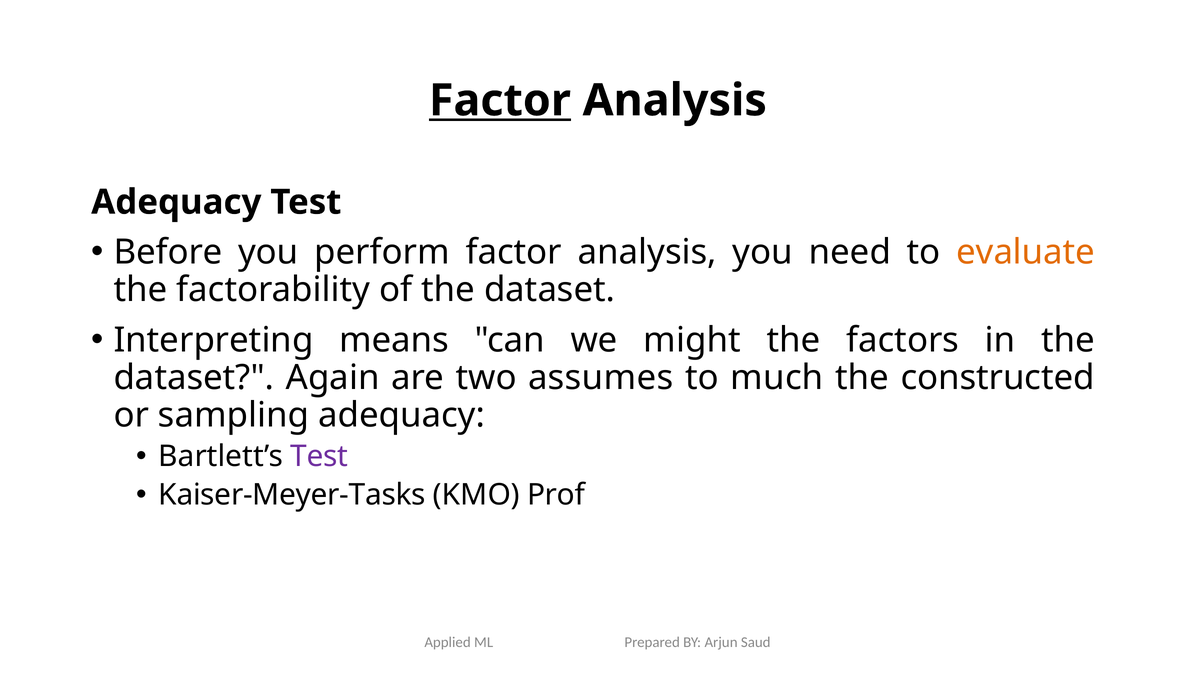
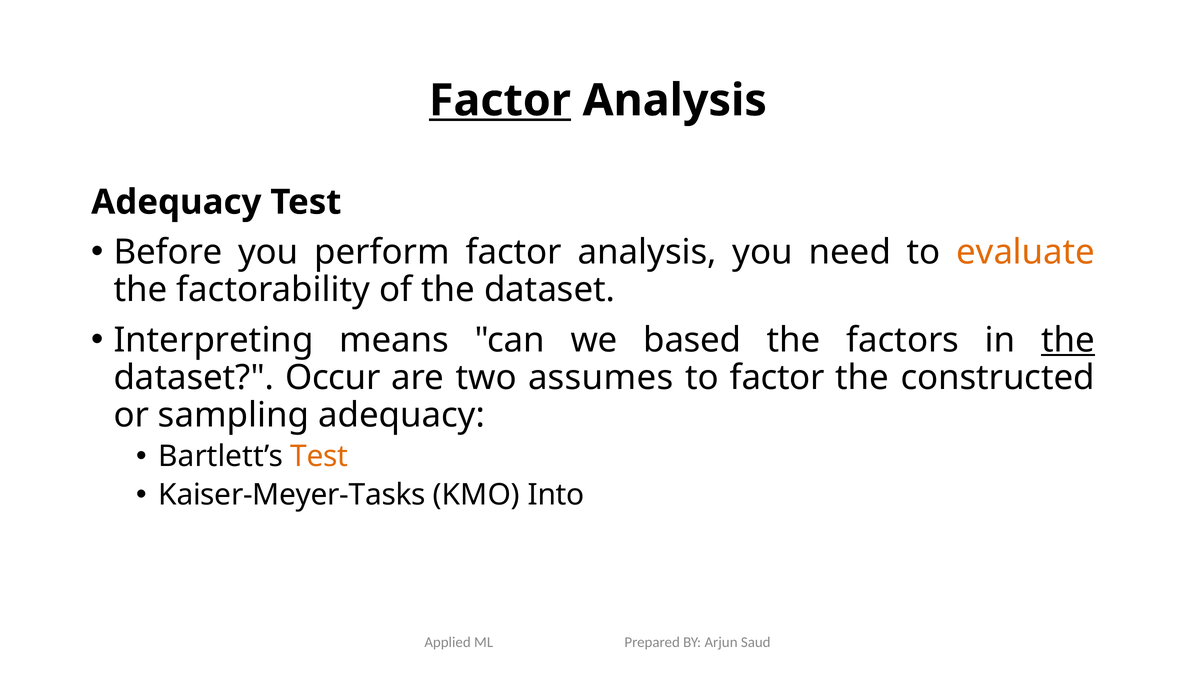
might: might -> based
the at (1068, 340) underline: none -> present
Again: Again -> Occur
to much: much -> factor
Test at (319, 456) colour: purple -> orange
Prof: Prof -> Into
